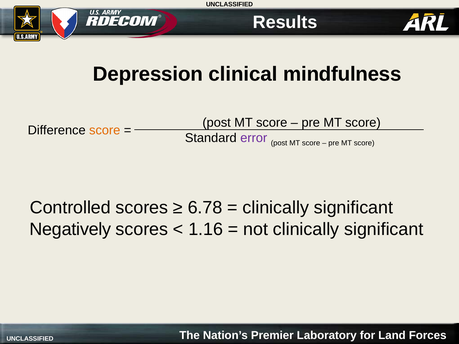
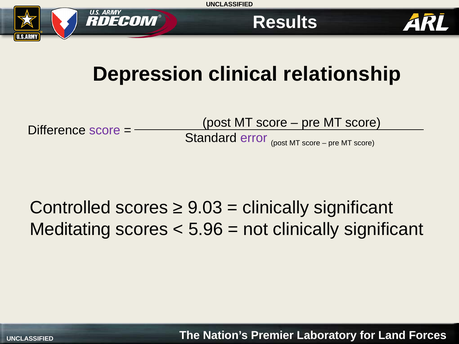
mindfulness: mindfulness -> relationship
score at (105, 130) colour: orange -> purple
6.78: 6.78 -> 9.03
Negatively: Negatively -> Meditating
1.16: 1.16 -> 5.96
